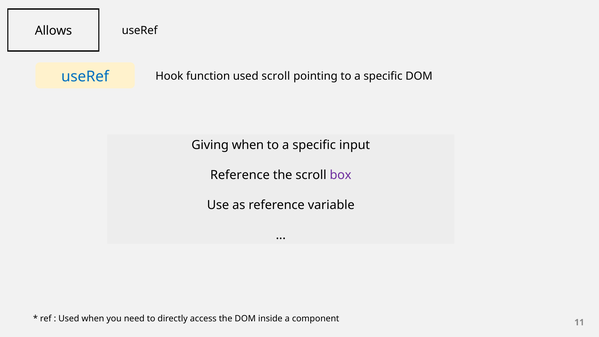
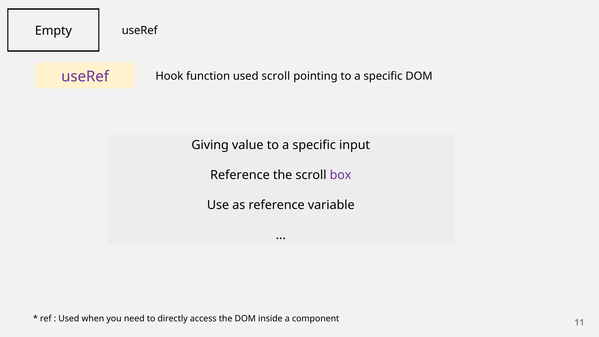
Allows: Allows -> Empty
useRef at (85, 76) colour: blue -> purple
Giving when: when -> value
